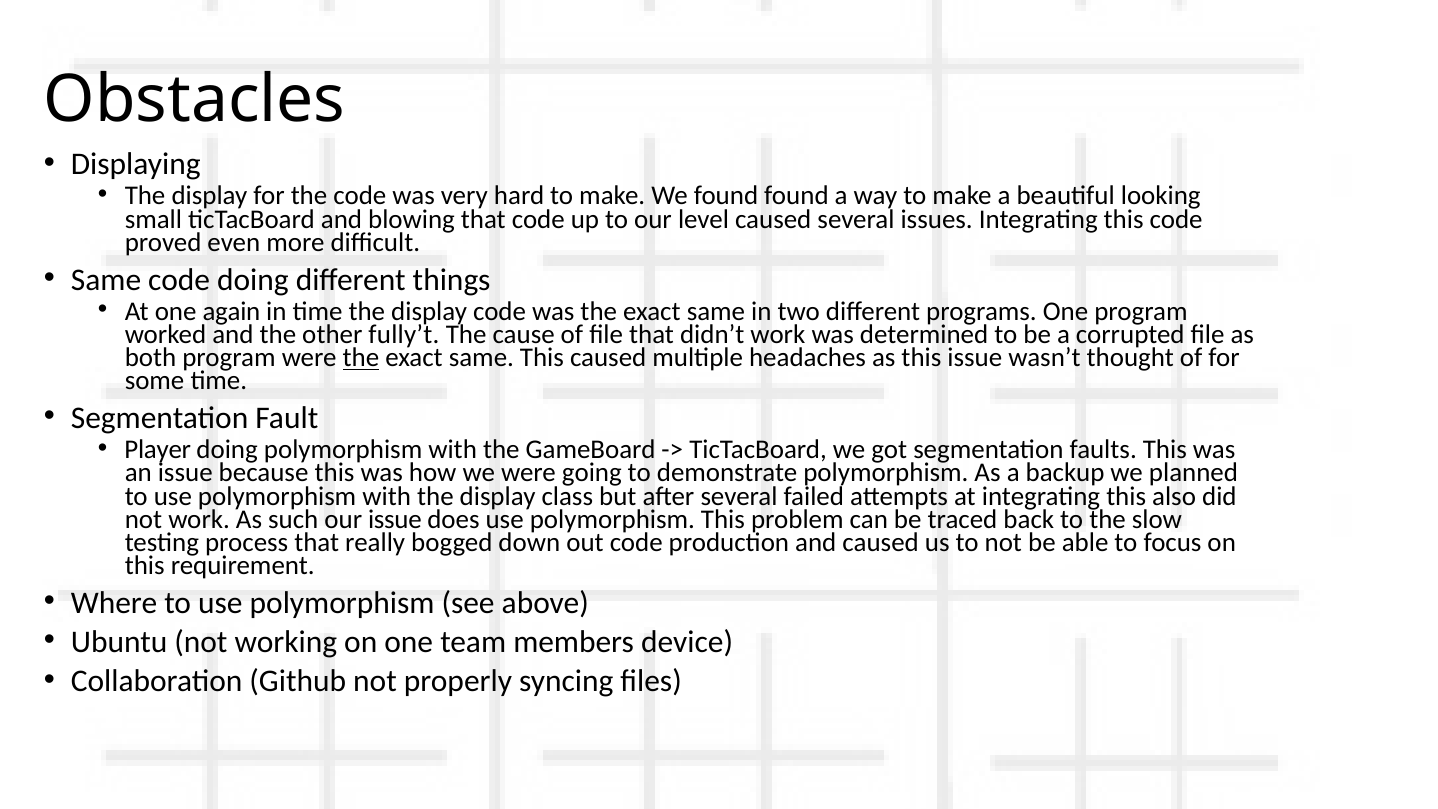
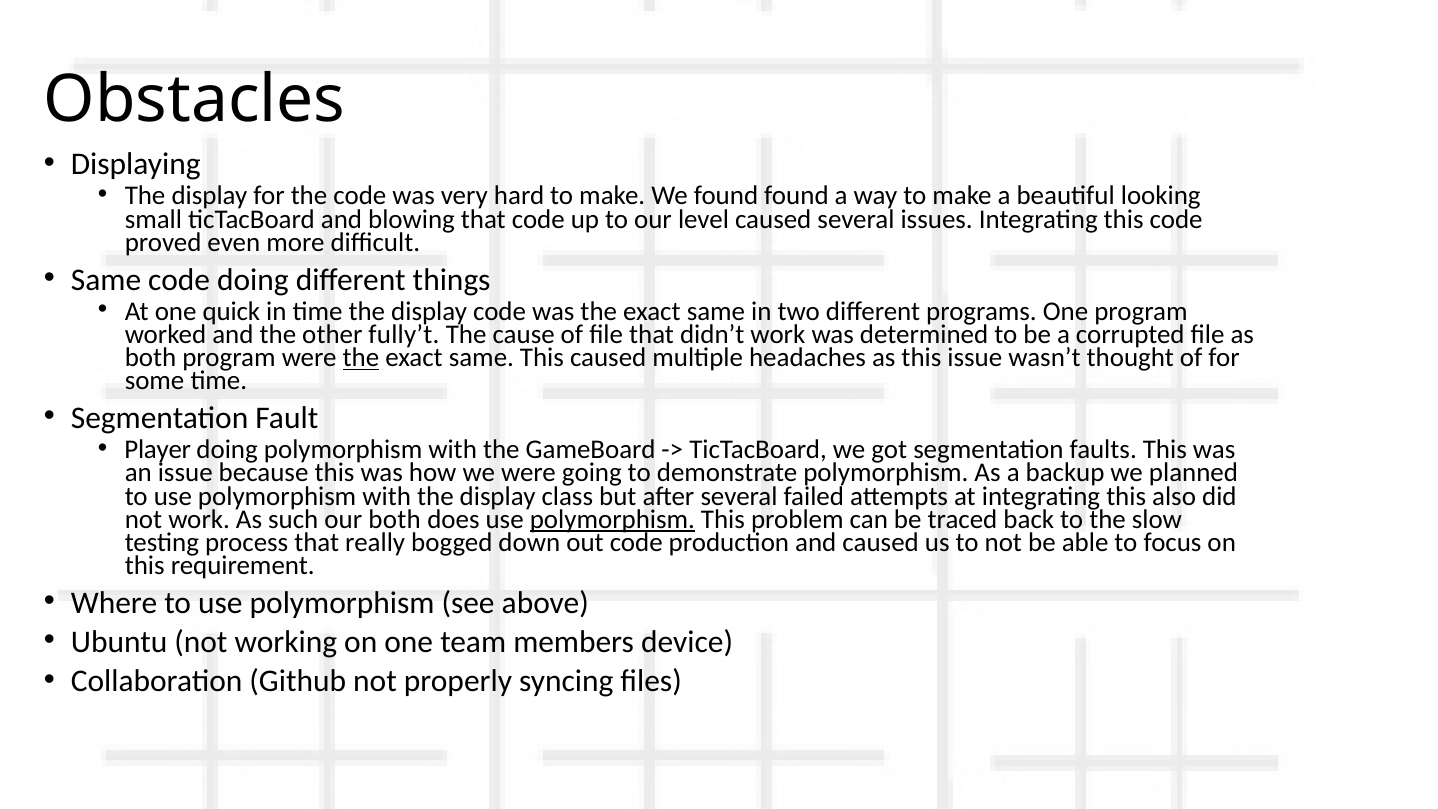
again: again -> quick
our issue: issue -> both
polymorphism at (612, 519) underline: none -> present
